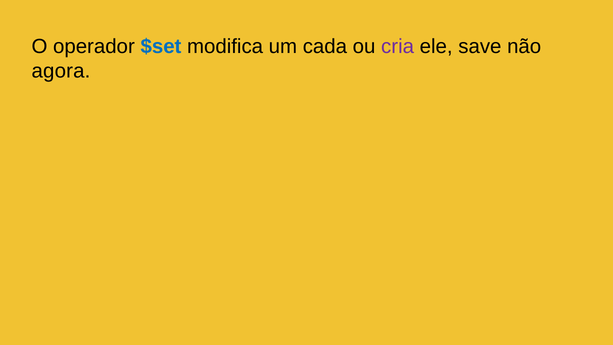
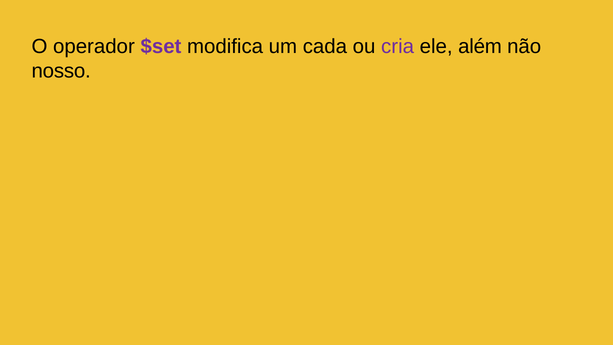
$set colour: blue -> purple
save: save -> além
agora: agora -> nosso
